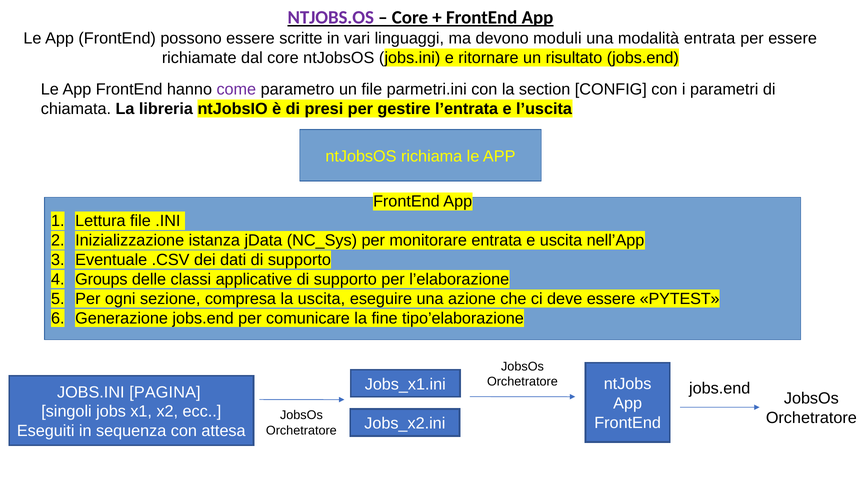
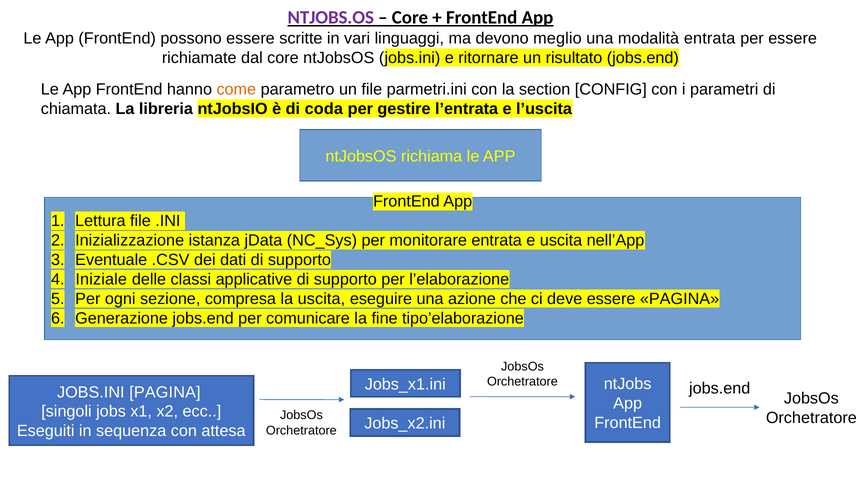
moduli: moduli -> meglio
come colour: purple -> orange
presi: presi -> coda
Groups: Groups -> Iniziale
essere PYTEST: PYTEST -> PAGINA
